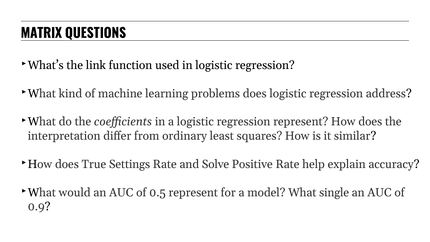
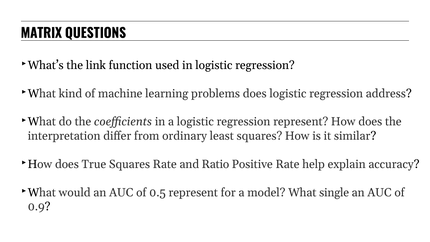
True Settings: Settings -> Squares
Solve: Solve -> Ratio
